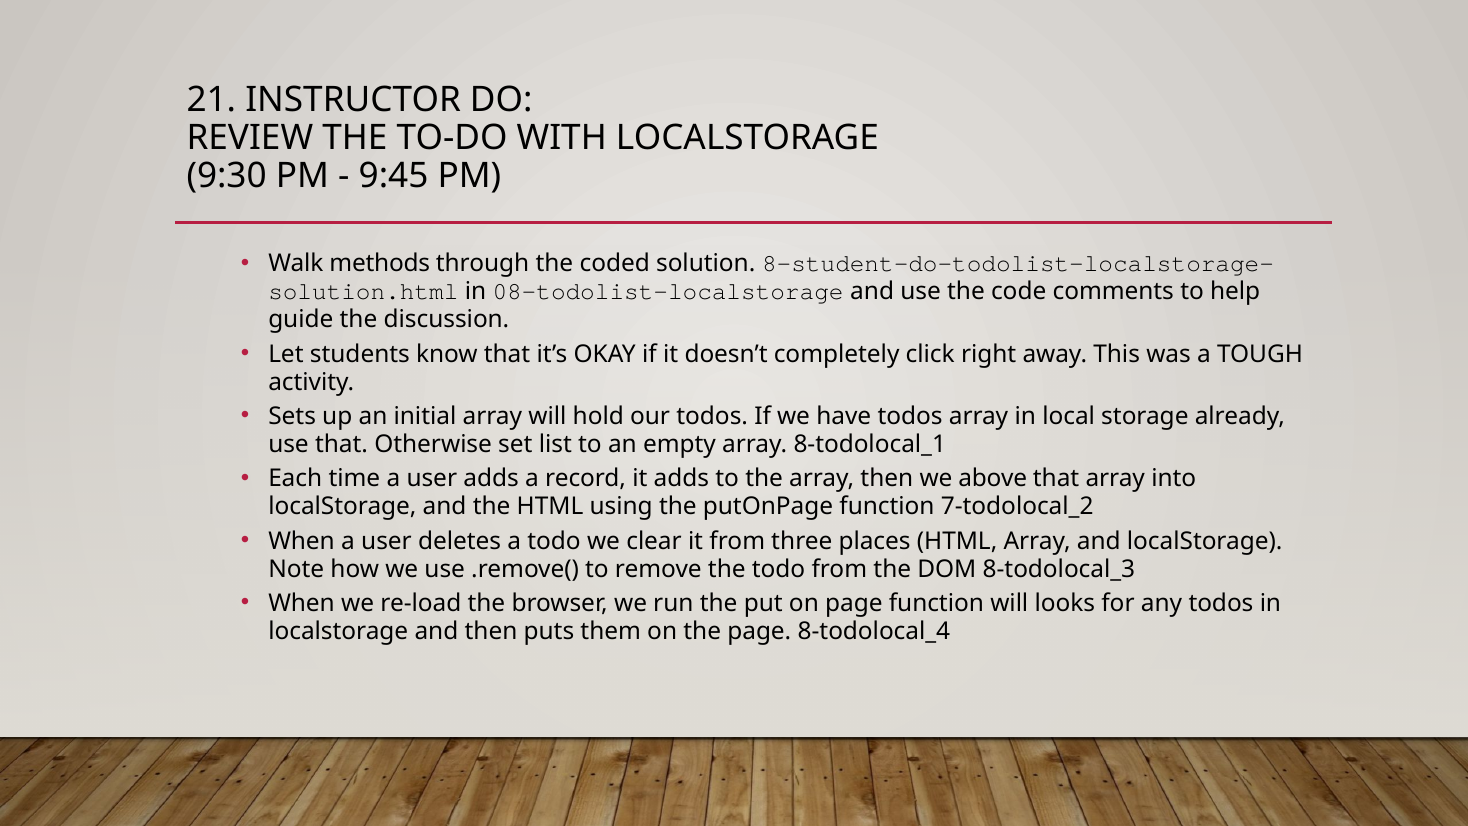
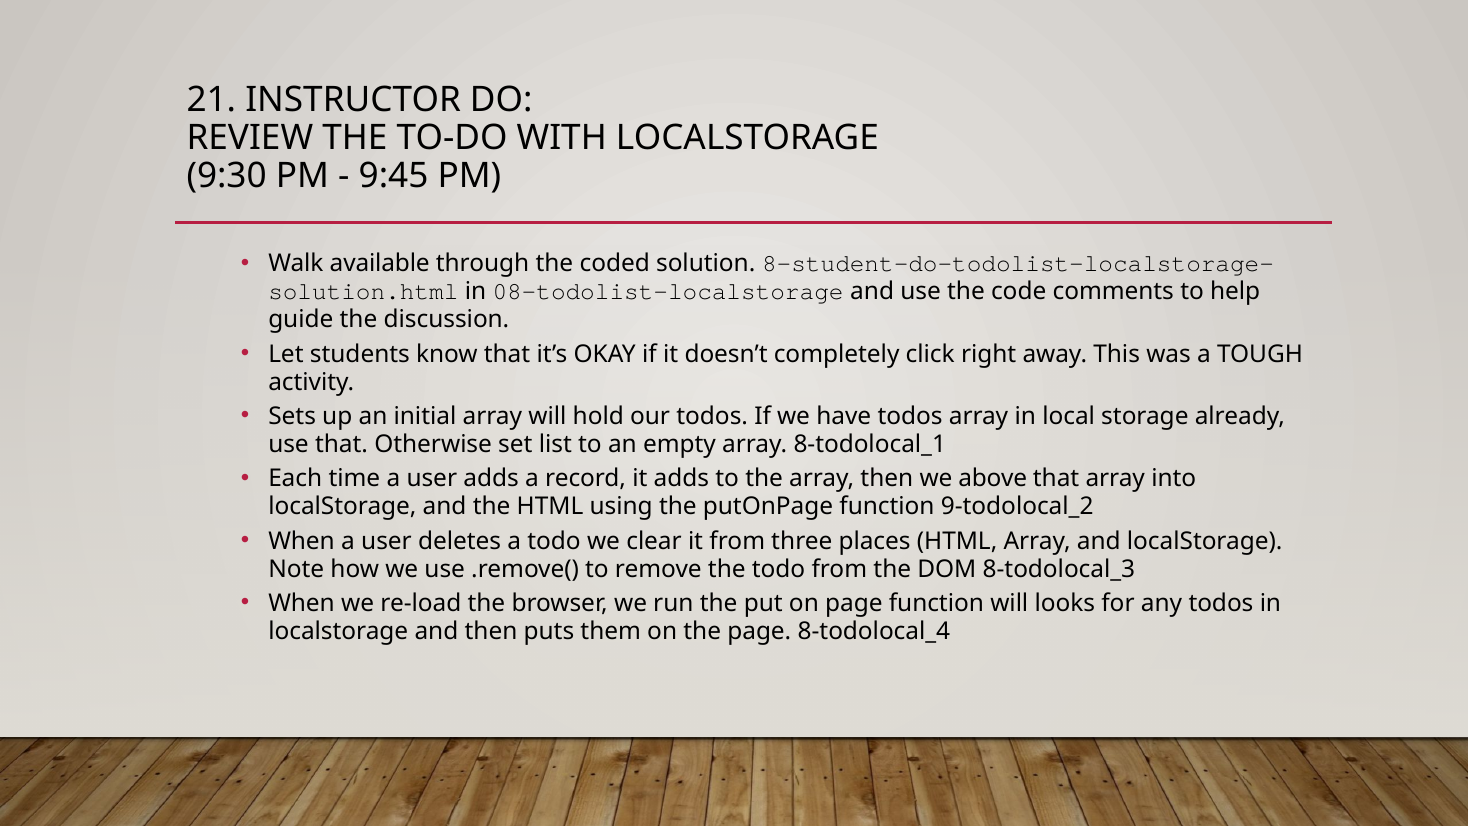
methods: methods -> available
7-todolocal_2: 7-todolocal_2 -> 9-todolocal_2
